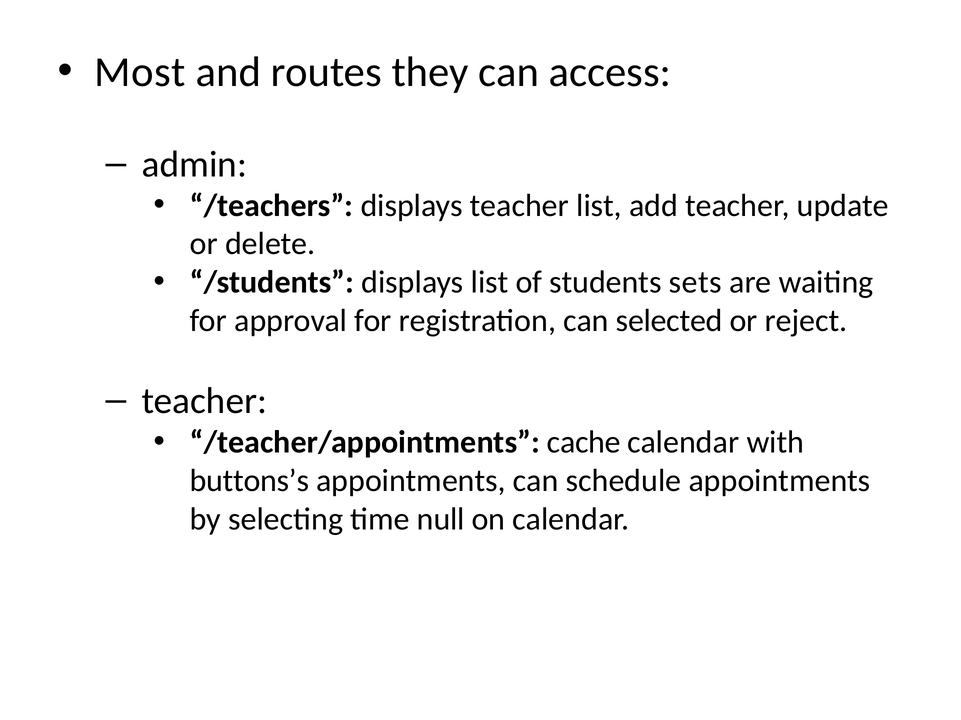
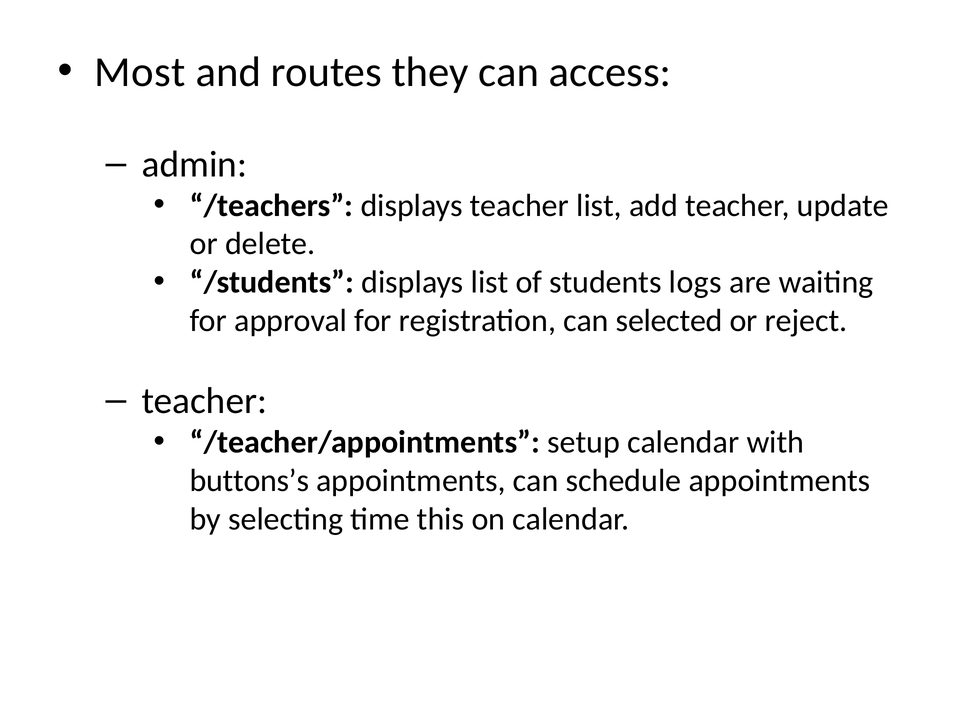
sets: sets -> logs
cache: cache -> setup
null: null -> this
